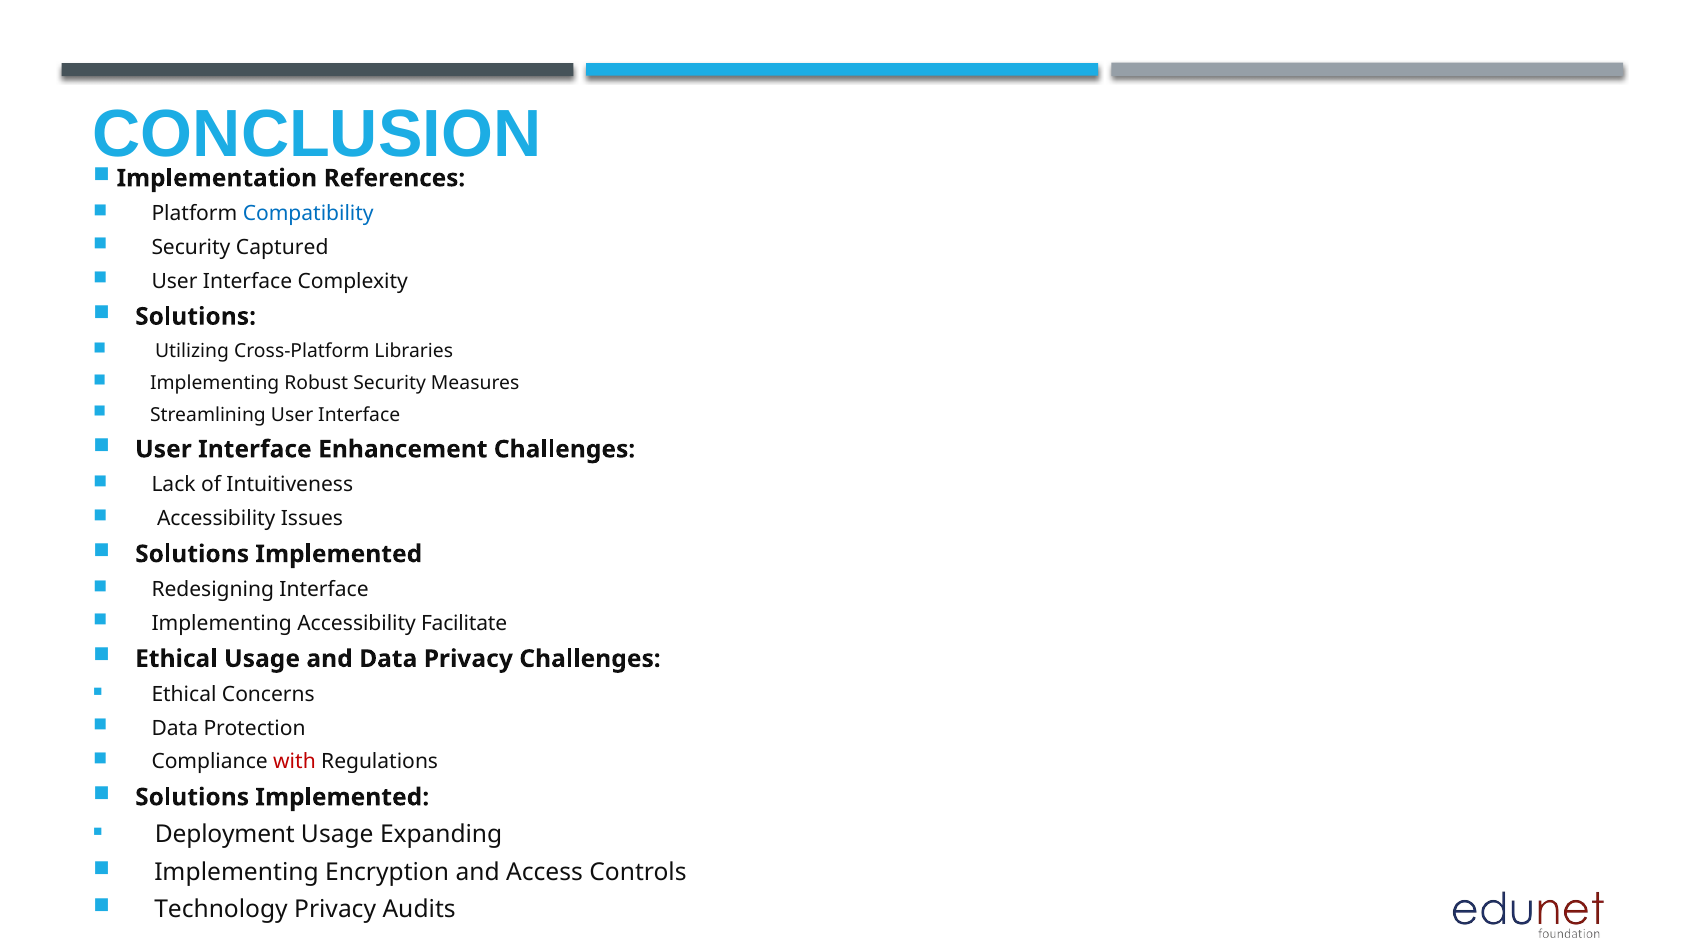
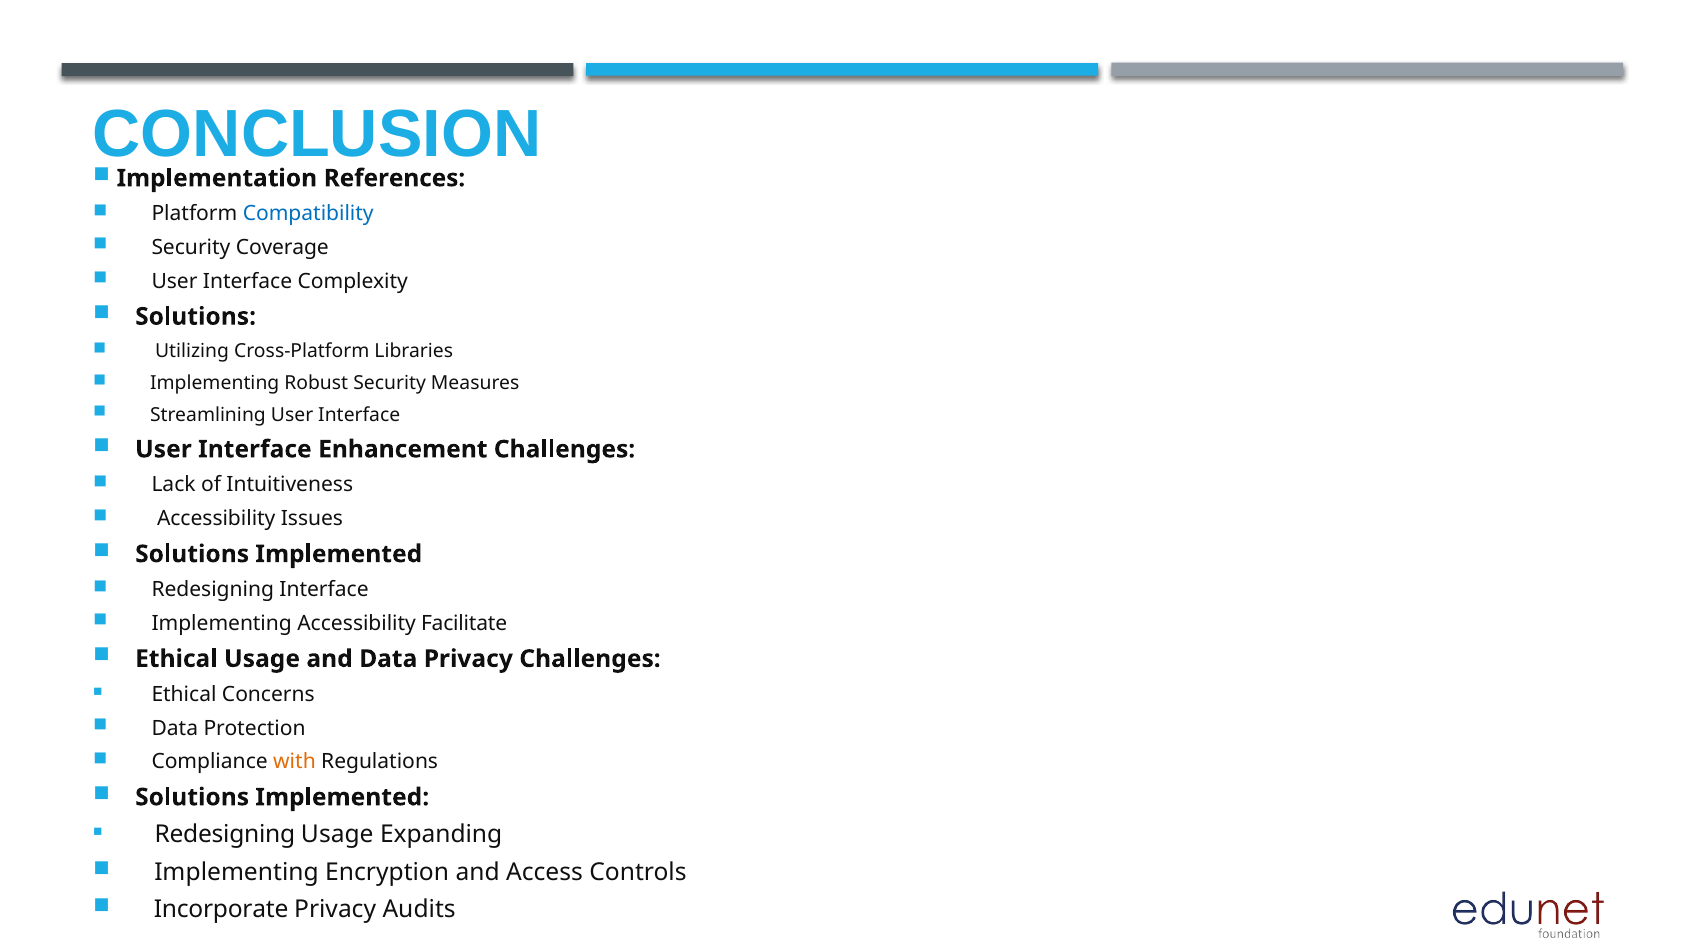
Captured: Captured -> Coverage
with colour: red -> orange
Deployment at (225, 835): Deployment -> Redesigning
Technology: Technology -> Incorporate
